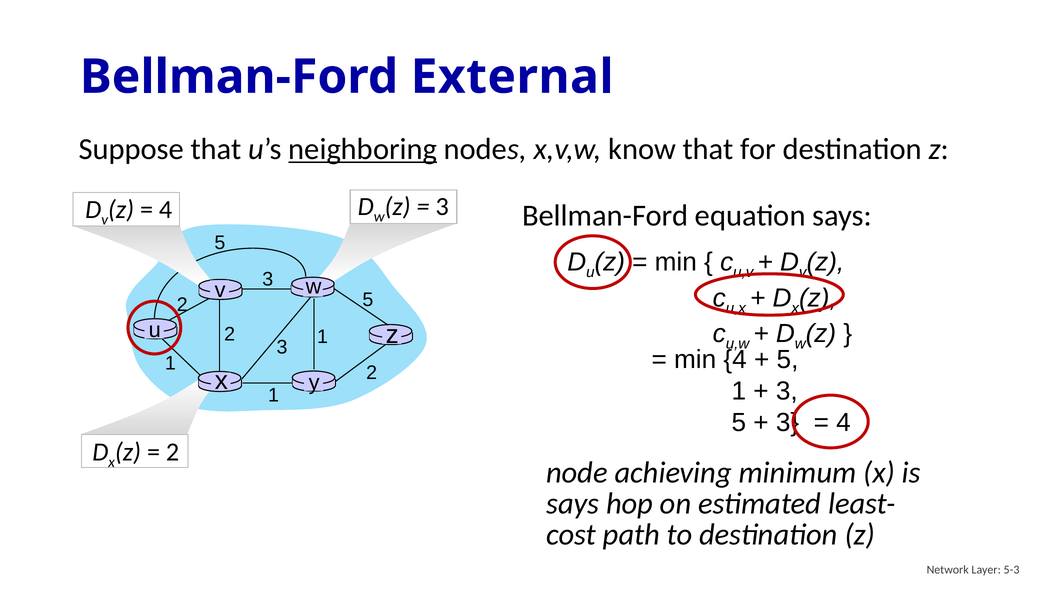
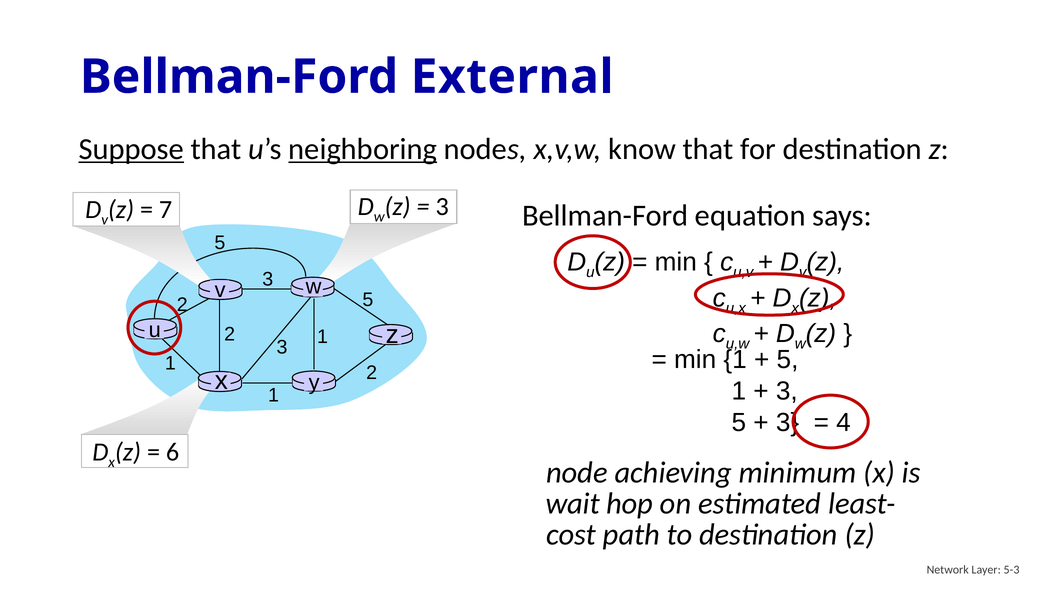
Suppose underline: none -> present
4 at (166, 210): 4 -> 7
min 4: 4 -> 1
2 at (173, 452): 2 -> 6
says at (573, 504): says -> wait
